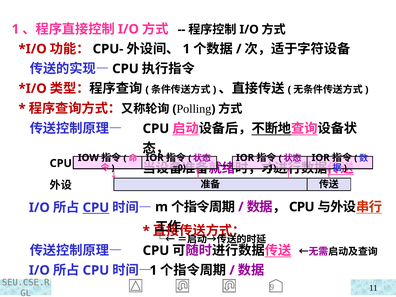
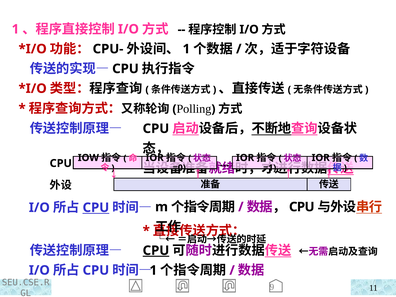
CPU at (156, 251) underline: none -> present
